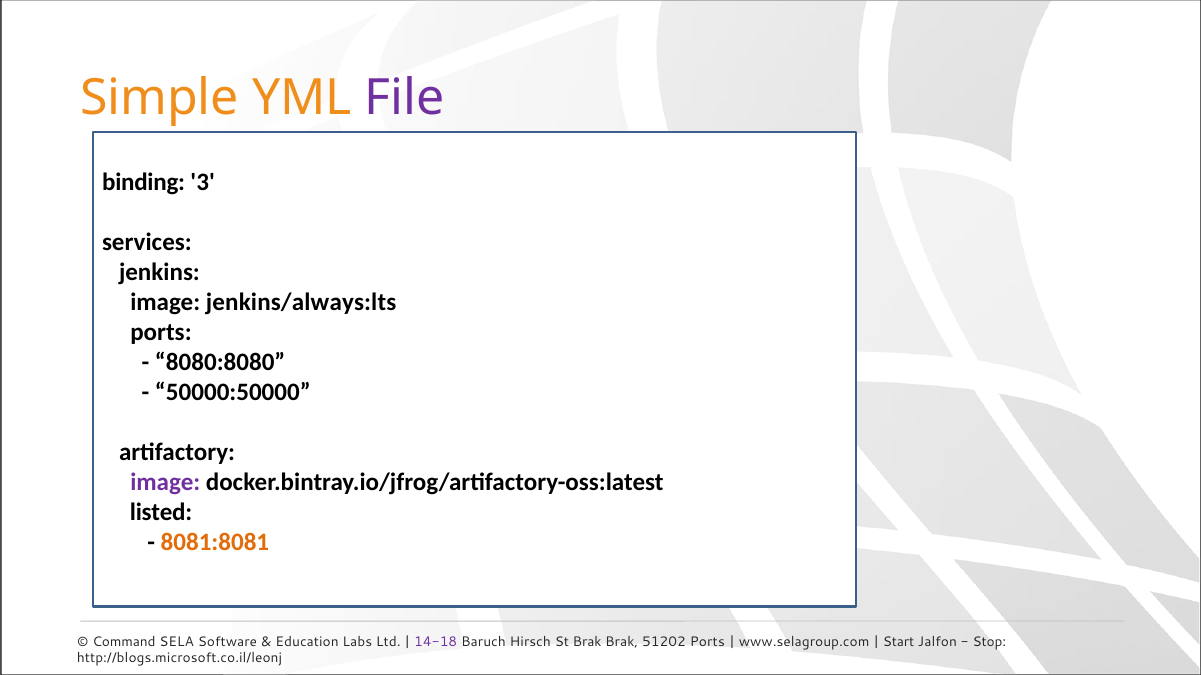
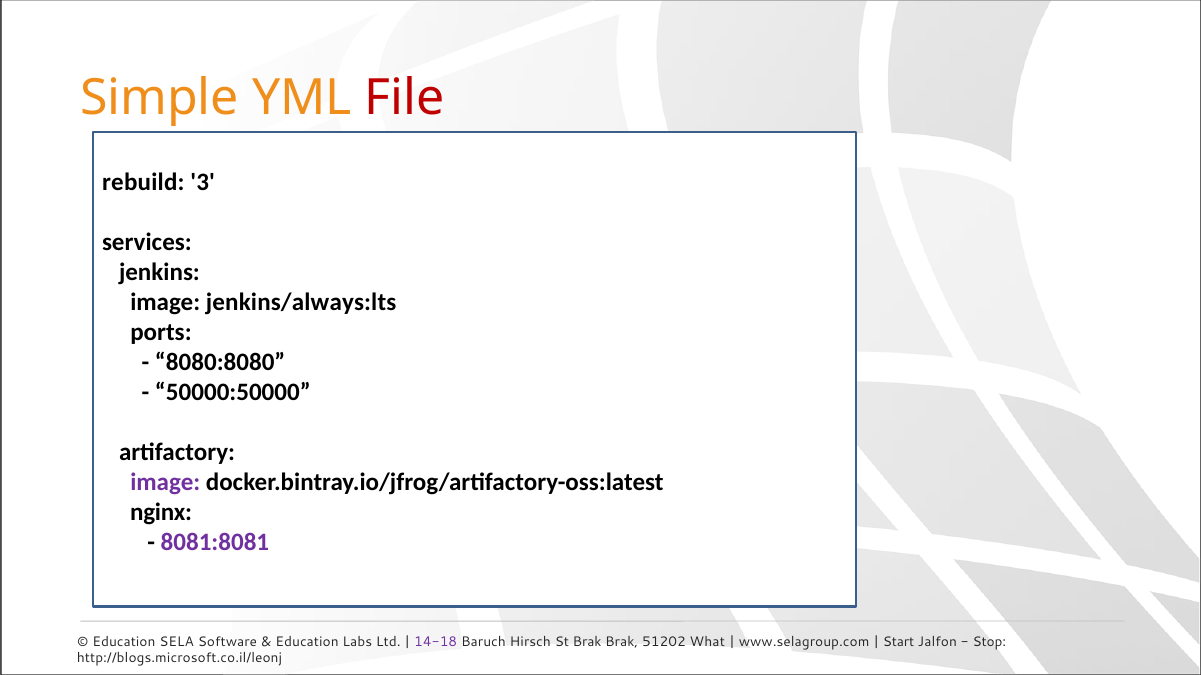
File colour: purple -> red
binding: binding -> rebuild
listed: listed -> nginx
8081:8081 colour: orange -> purple
Command at (124, 642): Command -> Education
51202 Ports: Ports -> What
